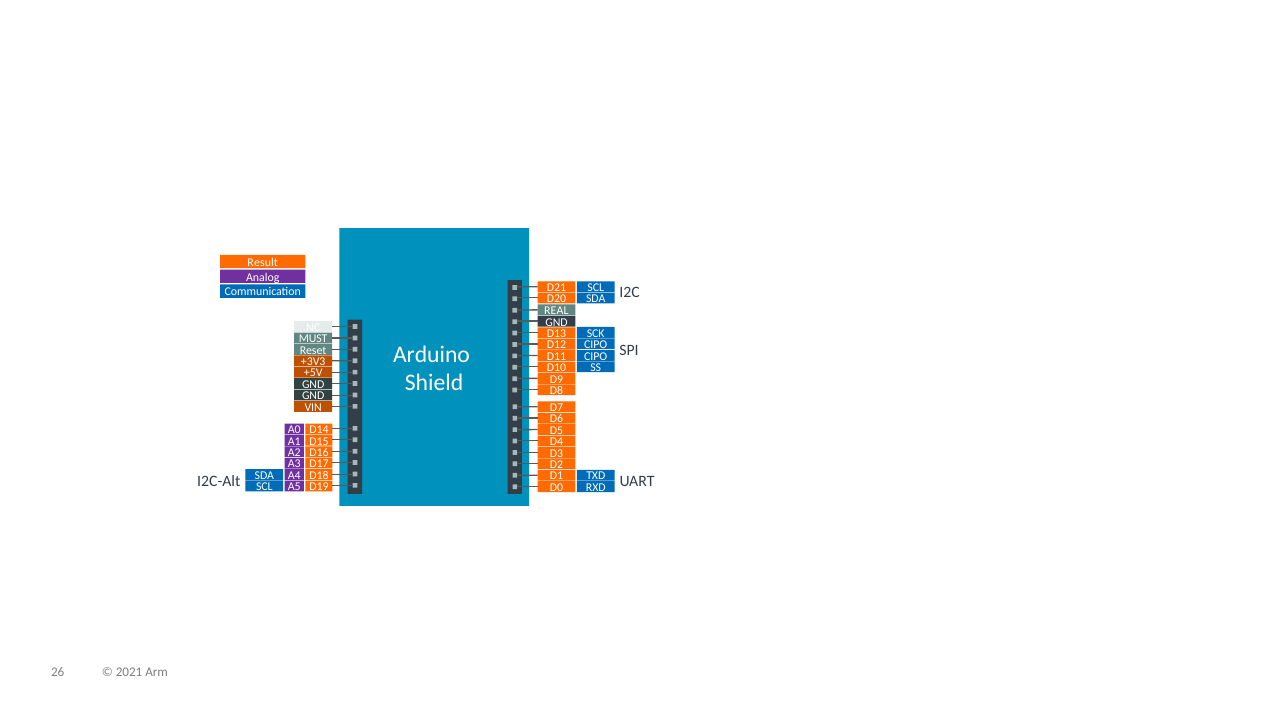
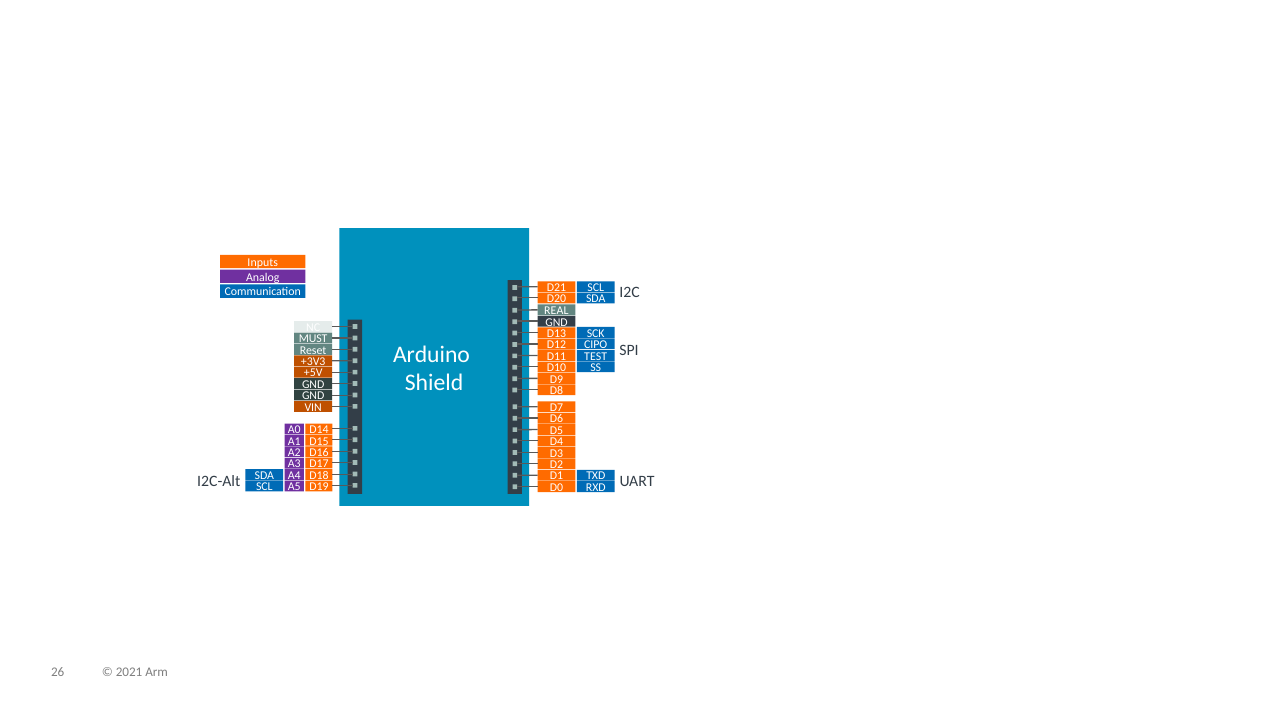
Result: Result -> Inputs
CIPO at (596, 356): CIPO -> TEST
